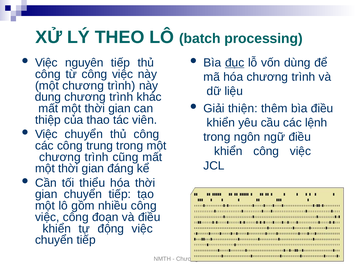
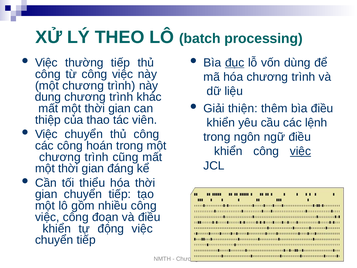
nguyên: nguyên -> thường
trung: trung -> hoán
việc at (300, 151) underline: none -> present
